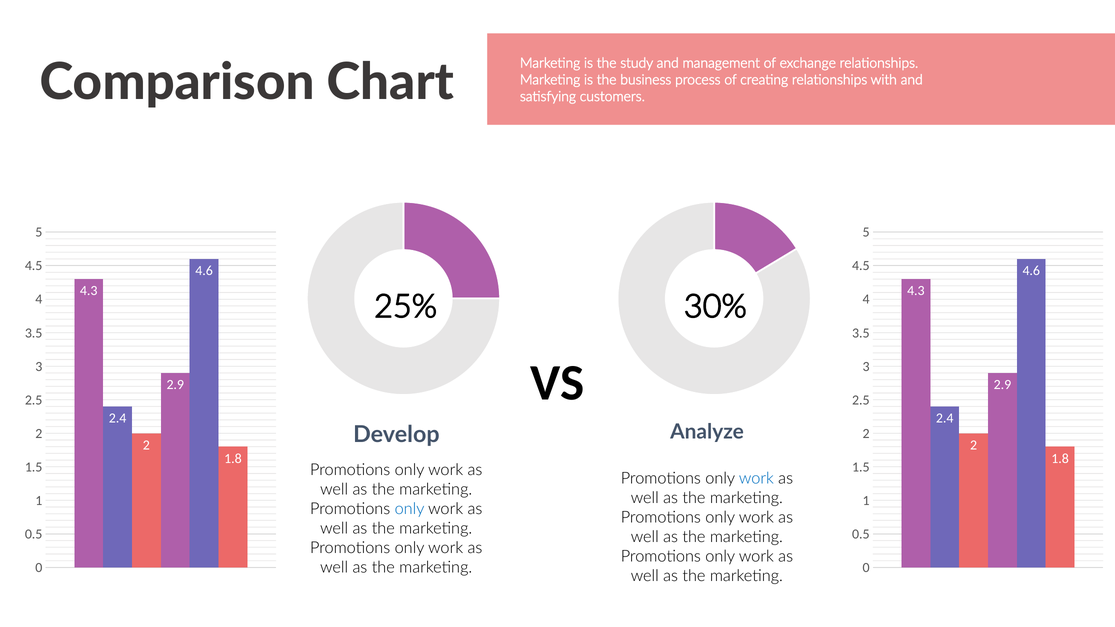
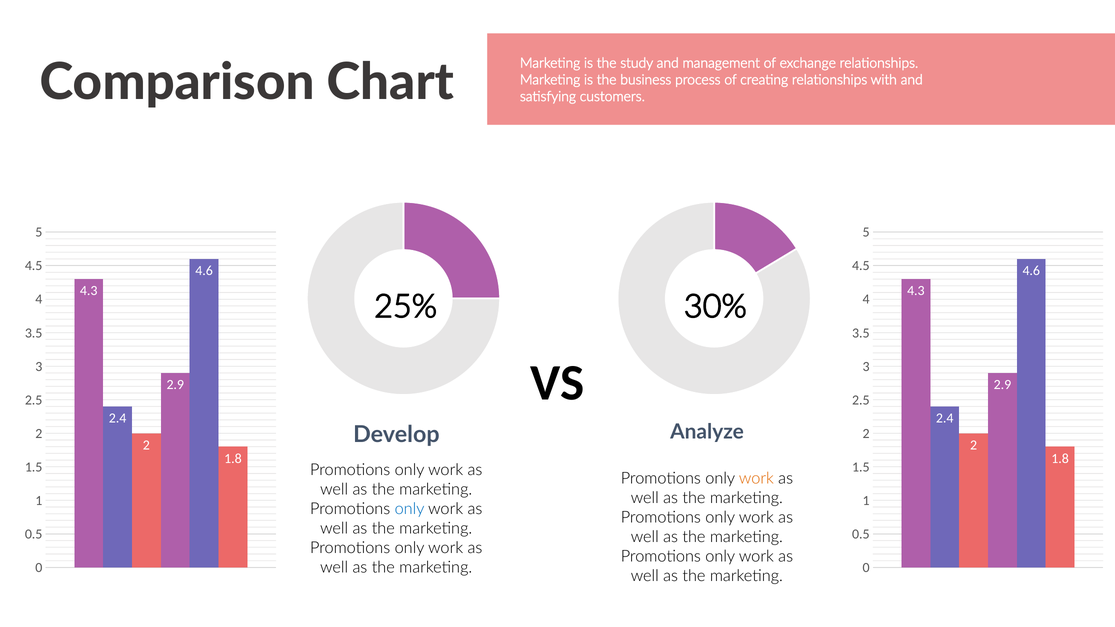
work at (756, 478) colour: blue -> orange
